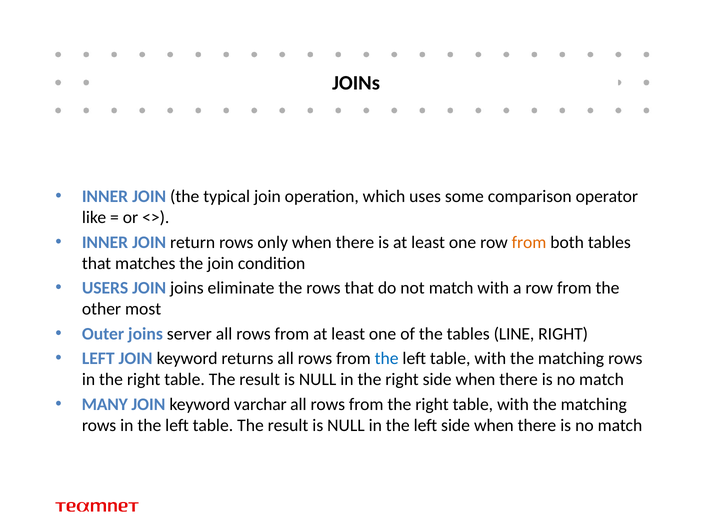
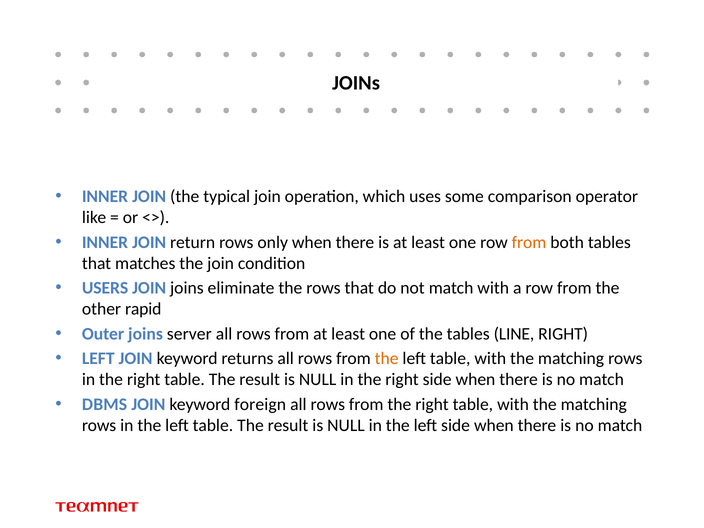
most: most -> rapid
the at (387, 358) colour: blue -> orange
MANY: MANY -> DBMS
varchar: varchar -> foreign
